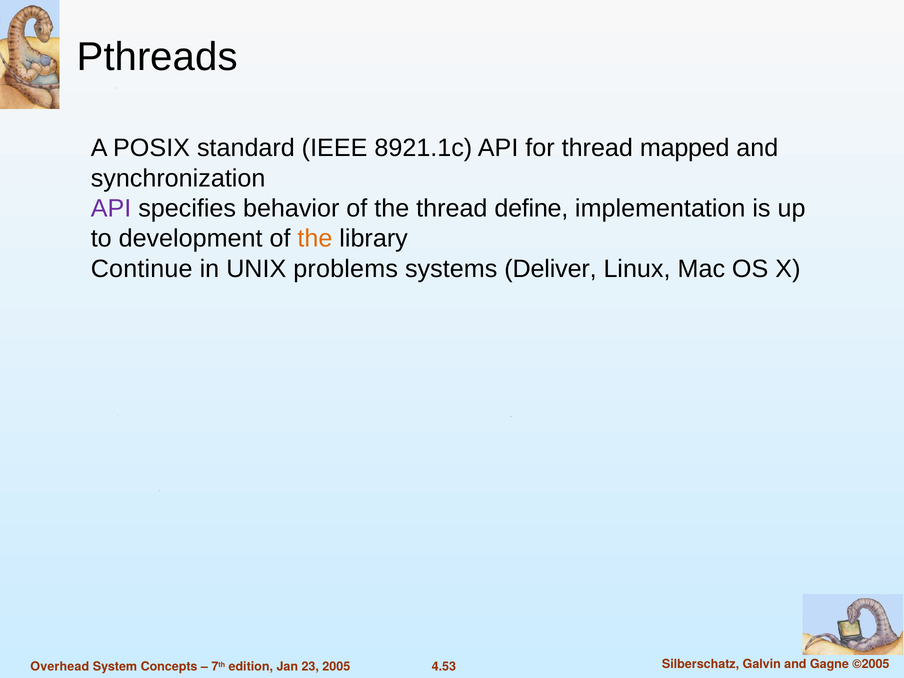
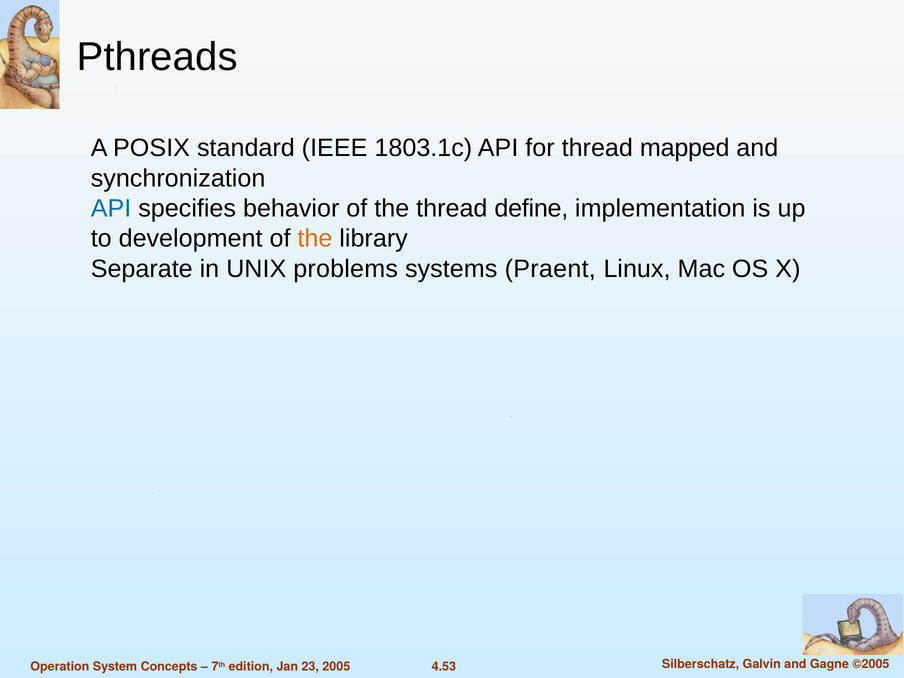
8921.1c: 8921.1c -> 1803.1c
API at (111, 208) colour: purple -> blue
Continue: Continue -> Separate
Deliver: Deliver -> Praent
Overhead: Overhead -> Operation
